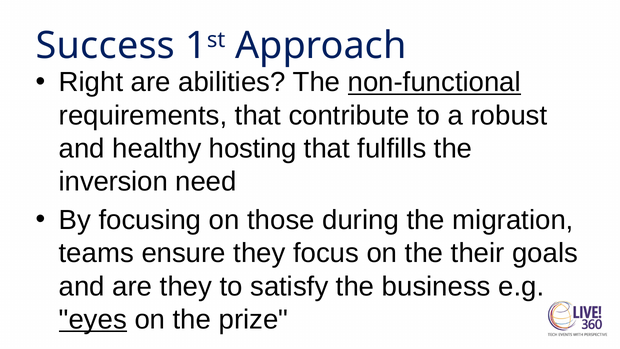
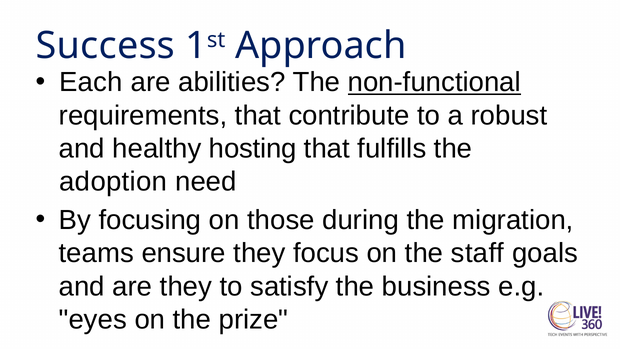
Right: Right -> Each
inversion: inversion -> adoption
their: their -> staff
eyes underline: present -> none
